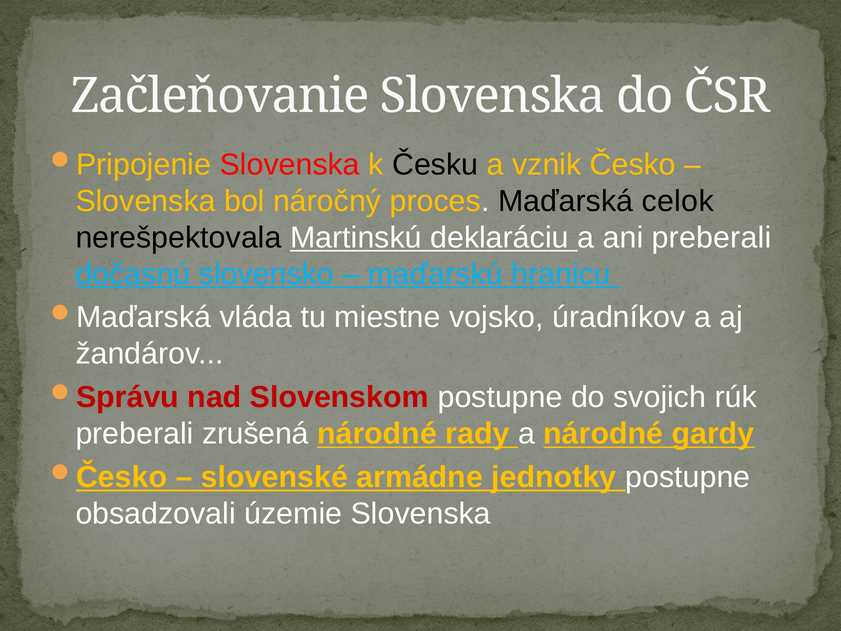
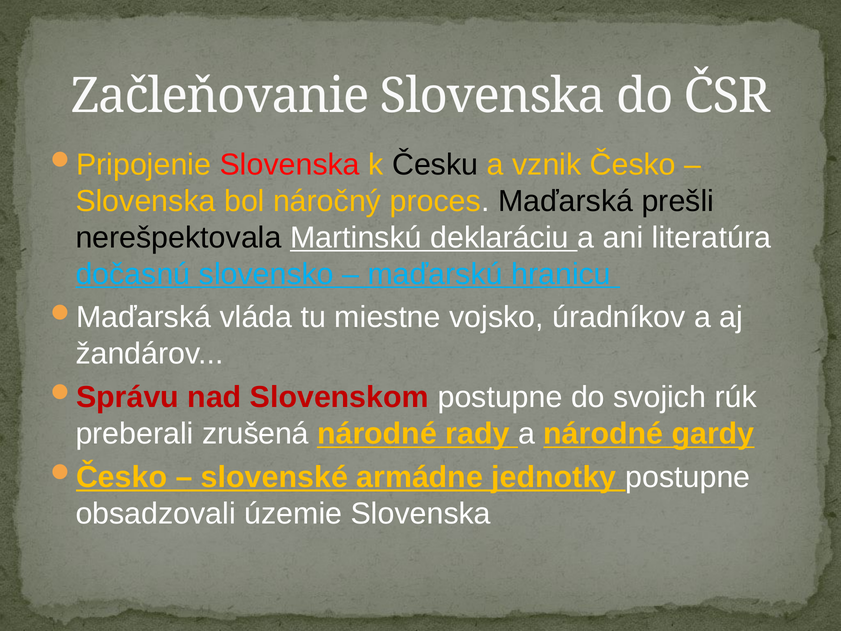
celok: celok -> prešli
ani preberali: preberali -> literatúra
